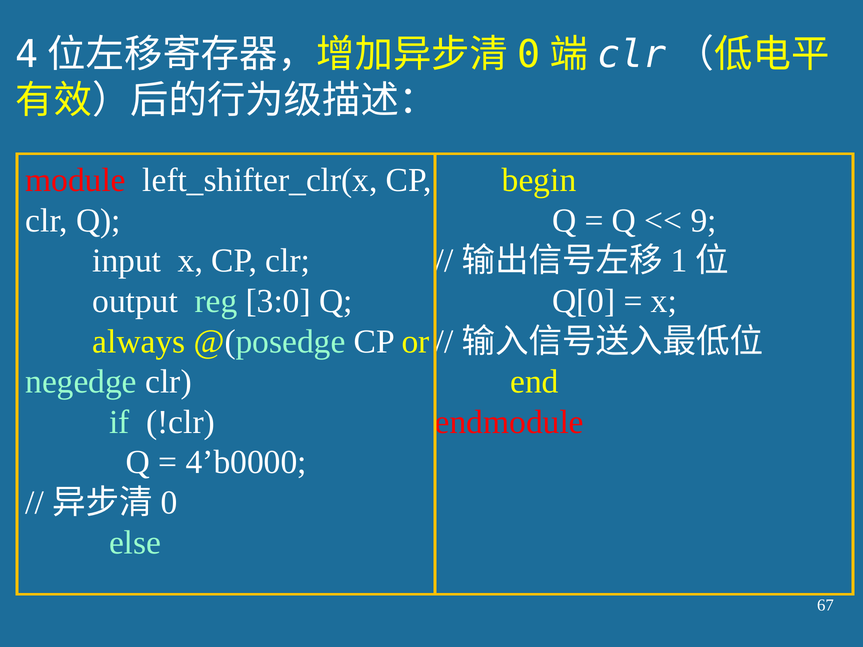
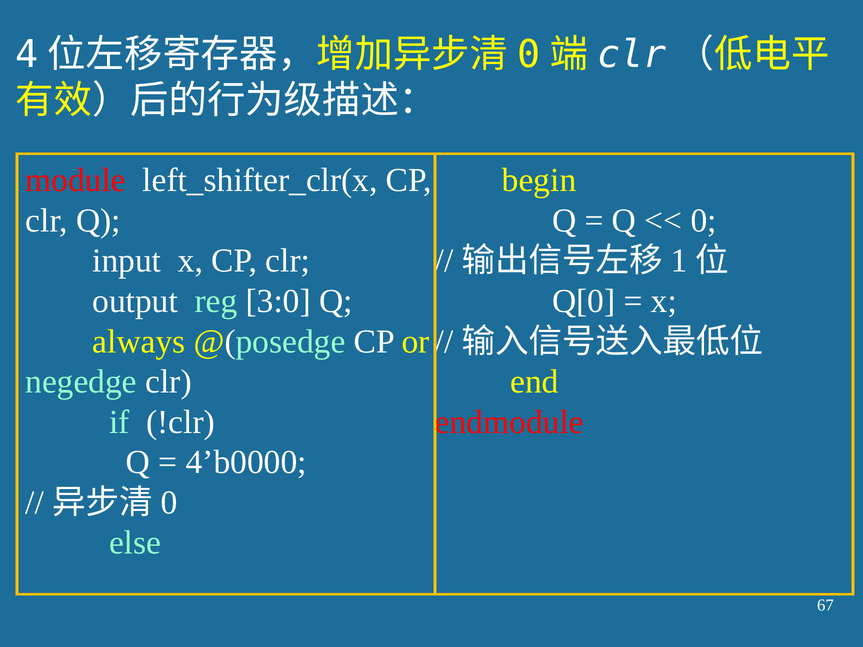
9 at (704, 221): 9 -> 0
